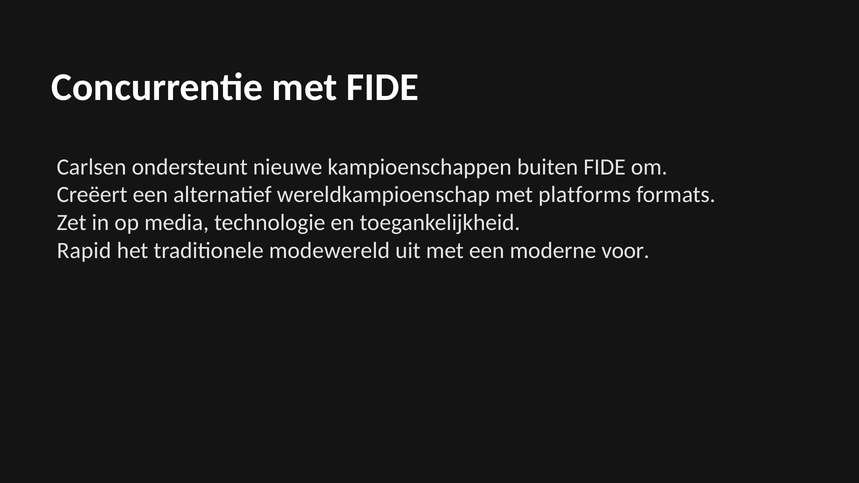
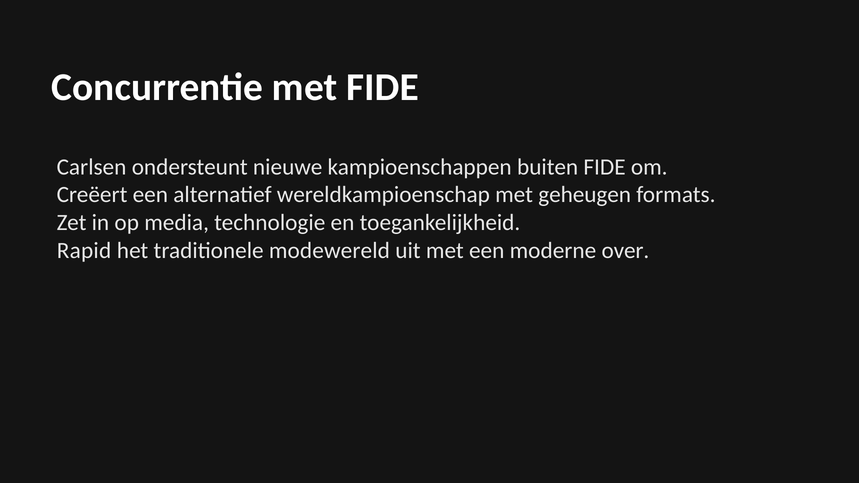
platforms: platforms -> geheugen
voor: voor -> over
